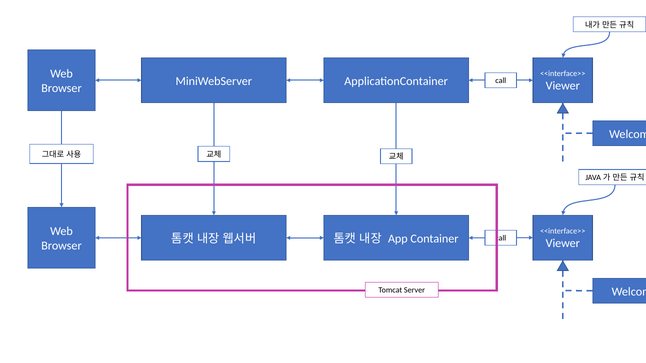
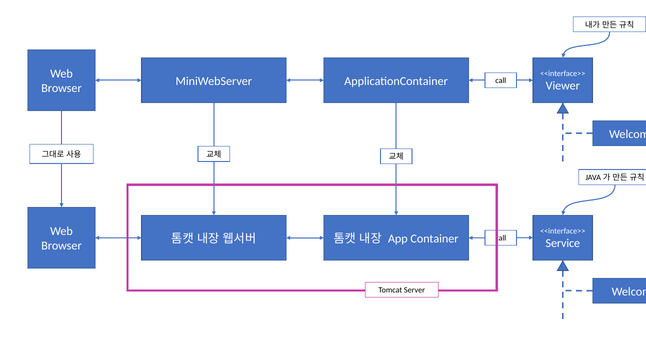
Viewer at (563, 244): Viewer -> Service
